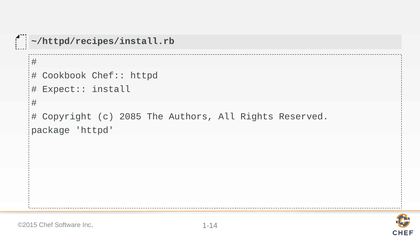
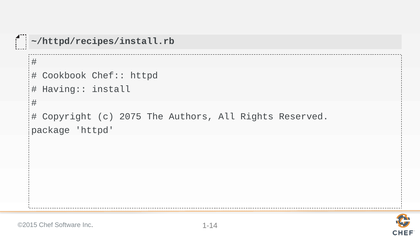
Expect: Expect -> Having
2085: 2085 -> 2075
